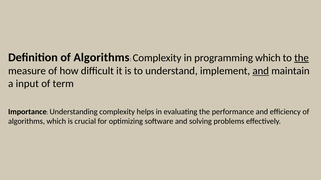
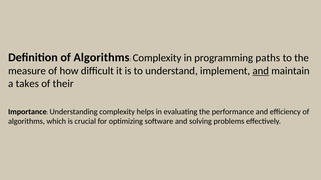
programming which: which -> paths
the at (302, 58) underline: present -> none
input: input -> takes
term: term -> their
